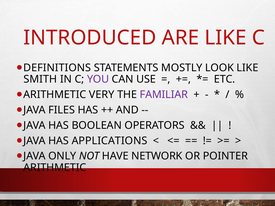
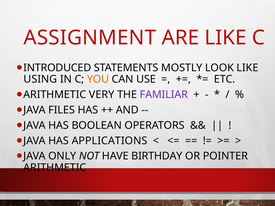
INTRODUCED: INTRODUCED -> ASSIGNMENT
DEFINITIONS: DEFINITIONS -> INTRODUCED
SMITH: SMITH -> USING
YOU colour: purple -> orange
NETWORK: NETWORK -> BIRTHDAY
